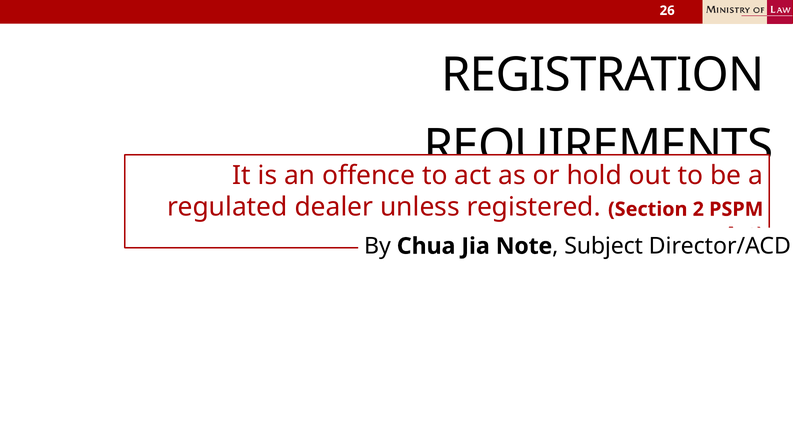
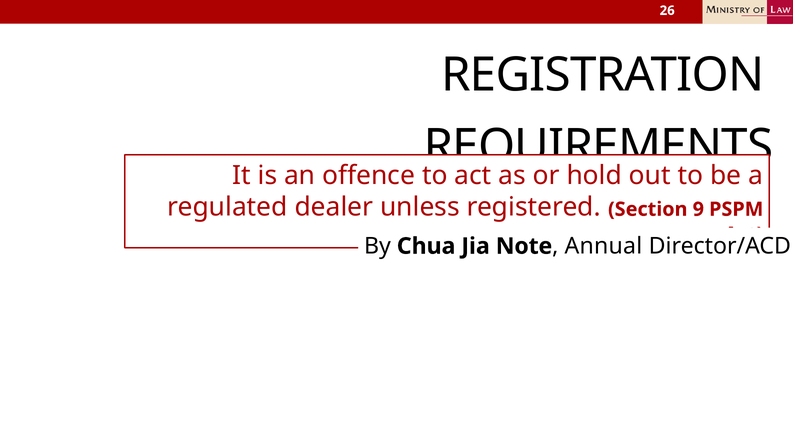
2: 2 -> 9
Subject: Subject -> Annual
